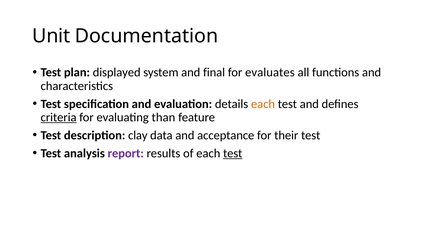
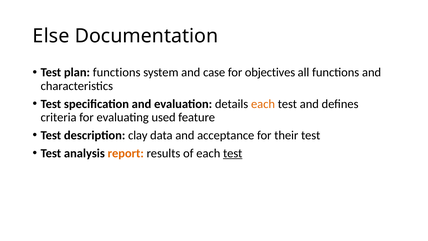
Unit: Unit -> Else
plan displayed: displayed -> functions
final: final -> case
evaluates: evaluates -> objectives
criteria underline: present -> none
than: than -> used
report colour: purple -> orange
